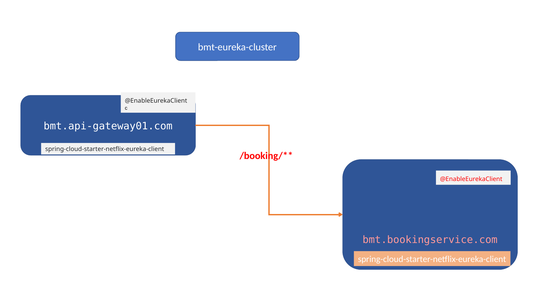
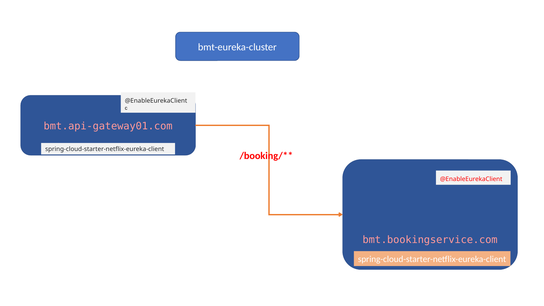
bmt.api-gateway01.com colour: white -> pink
